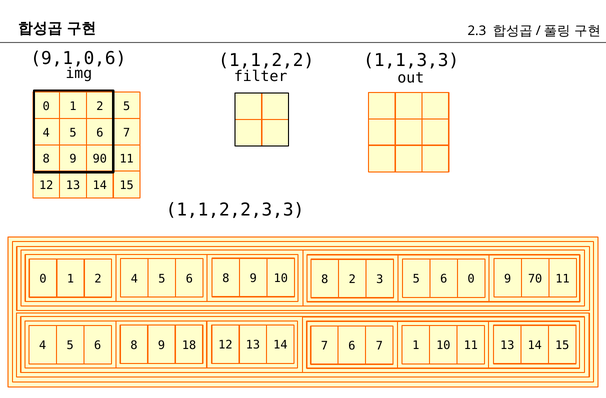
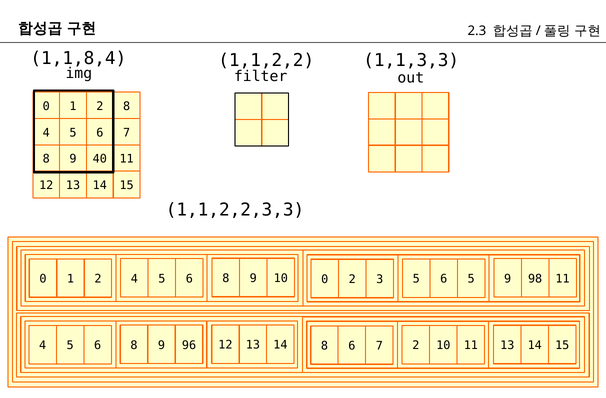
9,1,0,6: 9,1,0,6 -> 1,1,8,4
2 5: 5 -> 8
90: 90 -> 40
10 8: 8 -> 0
6 0: 0 -> 5
70: 70 -> 98
18: 18 -> 96
14 7: 7 -> 8
7 1: 1 -> 2
